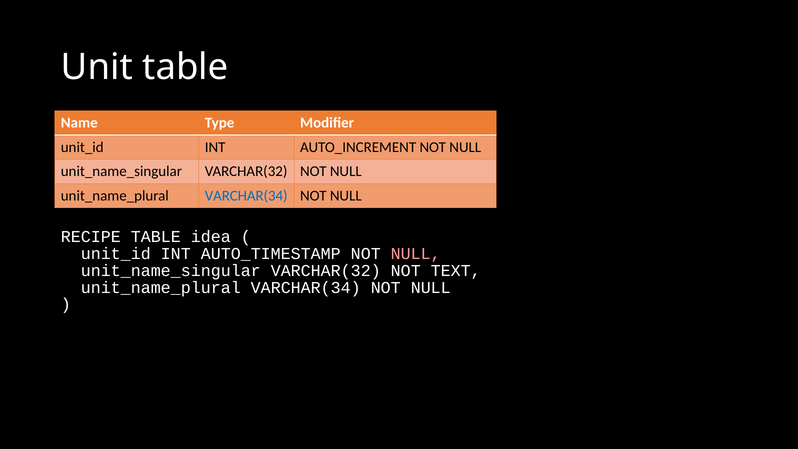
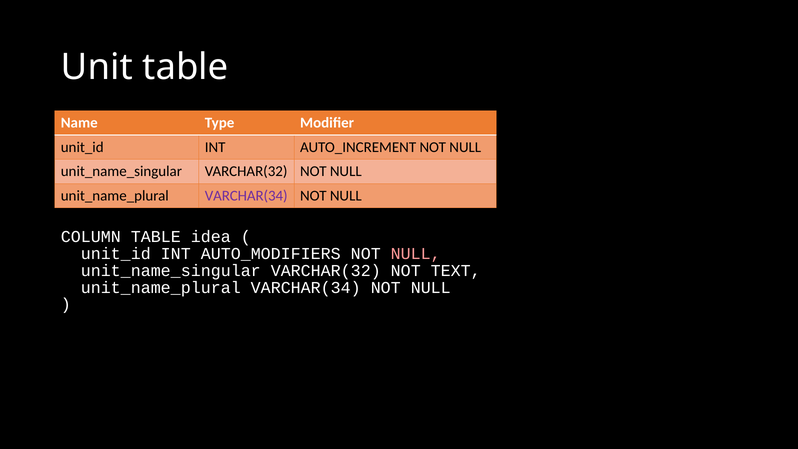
VARCHAR(34 at (246, 196) colour: blue -> purple
RECIPE: RECIPE -> COLUMN
AUTO_TIMESTAMP: AUTO_TIMESTAMP -> AUTO_MODIFIERS
